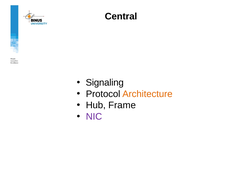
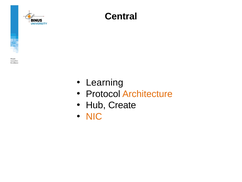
Signaling: Signaling -> Learning
Frame: Frame -> Create
NIC colour: purple -> orange
